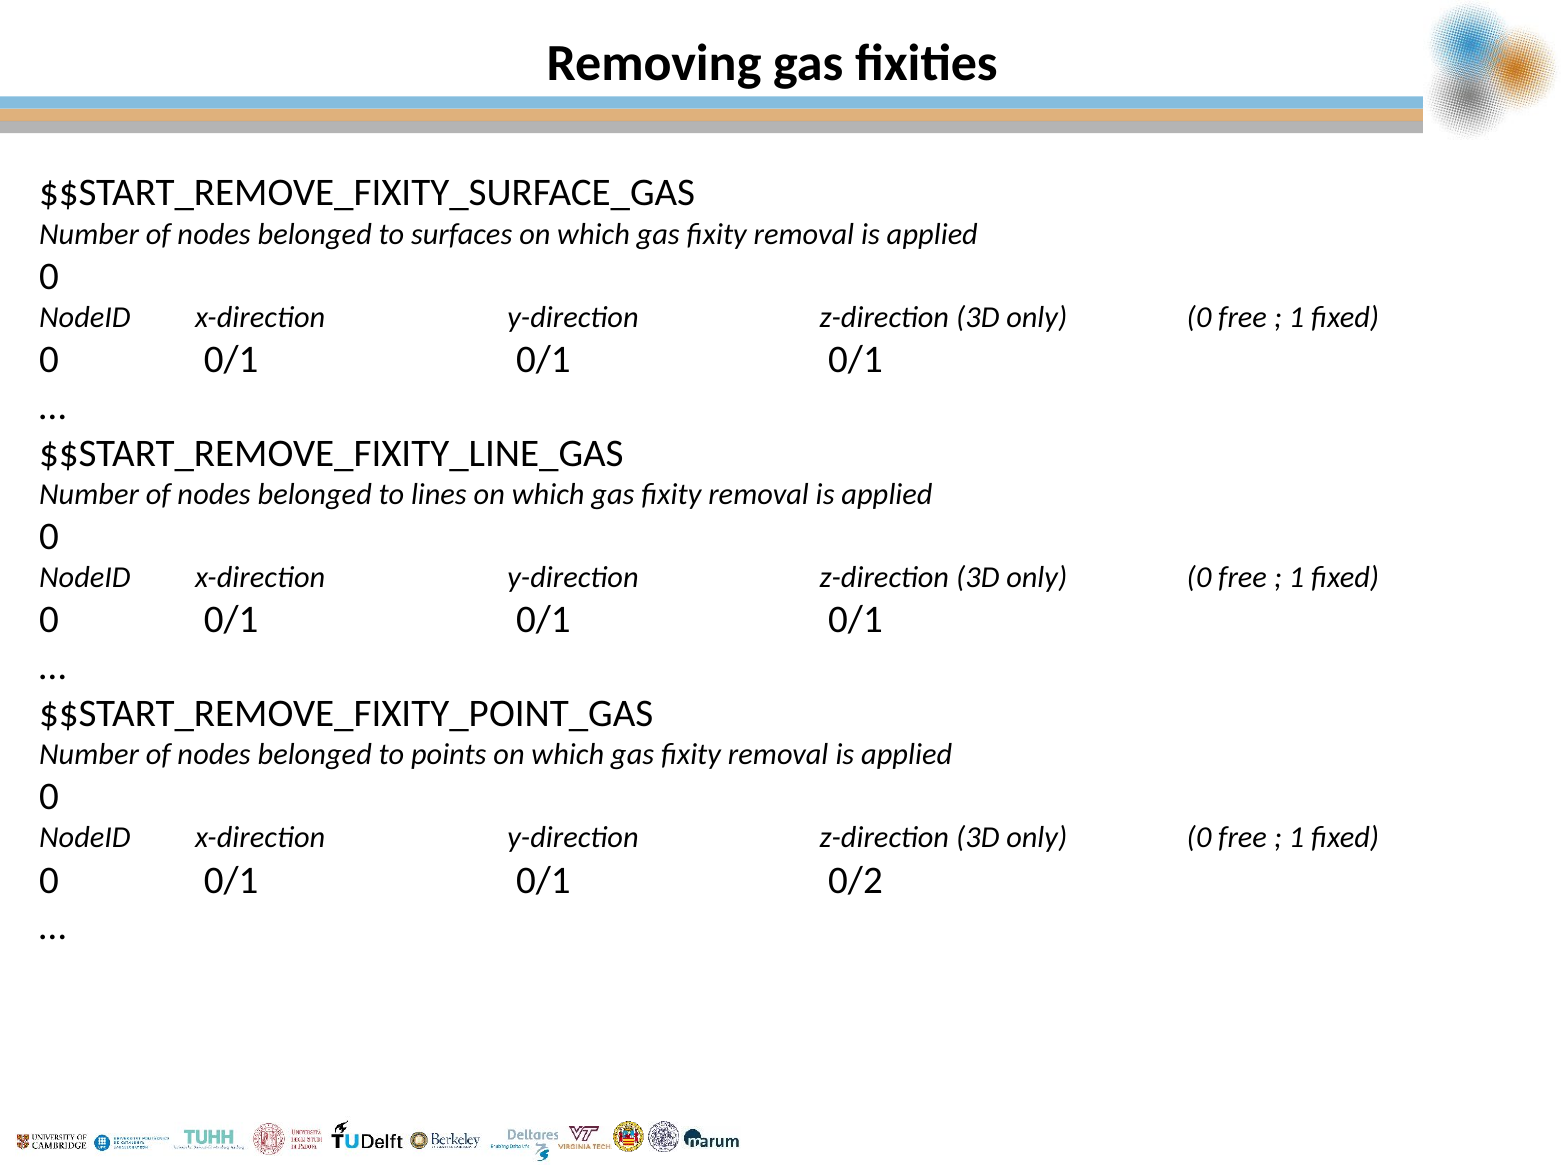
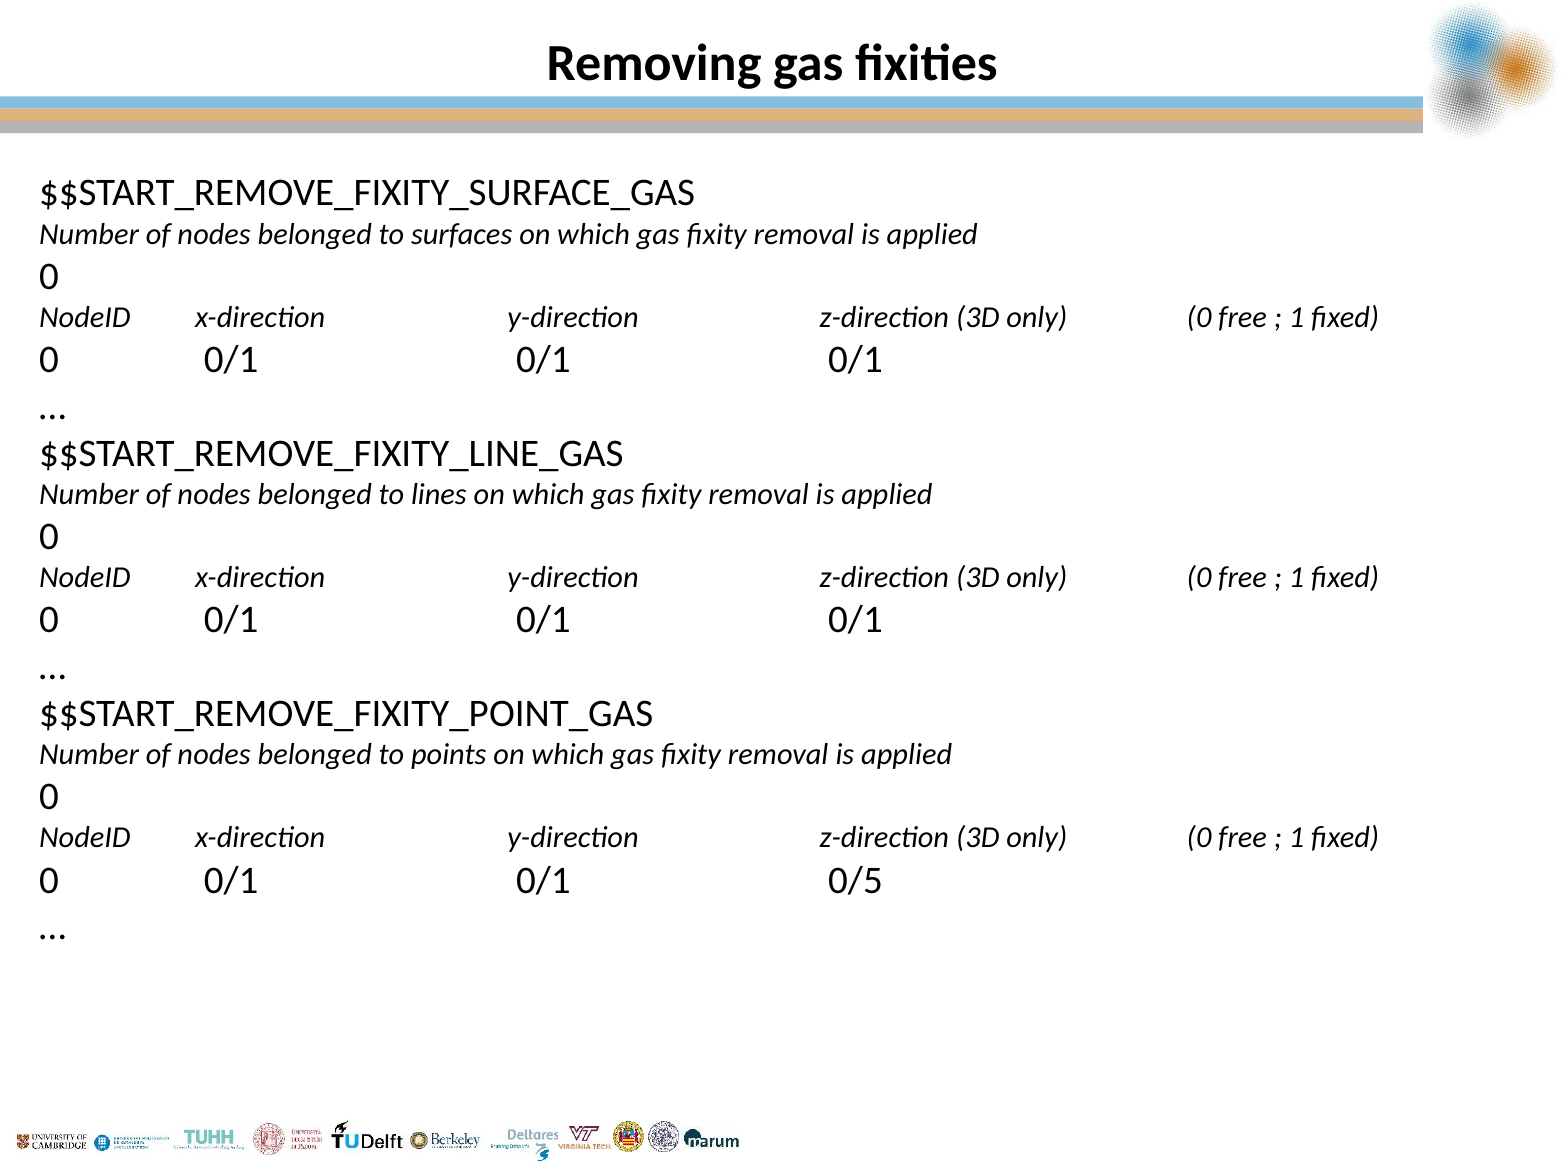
0/2: 0/2 -> 0/5
